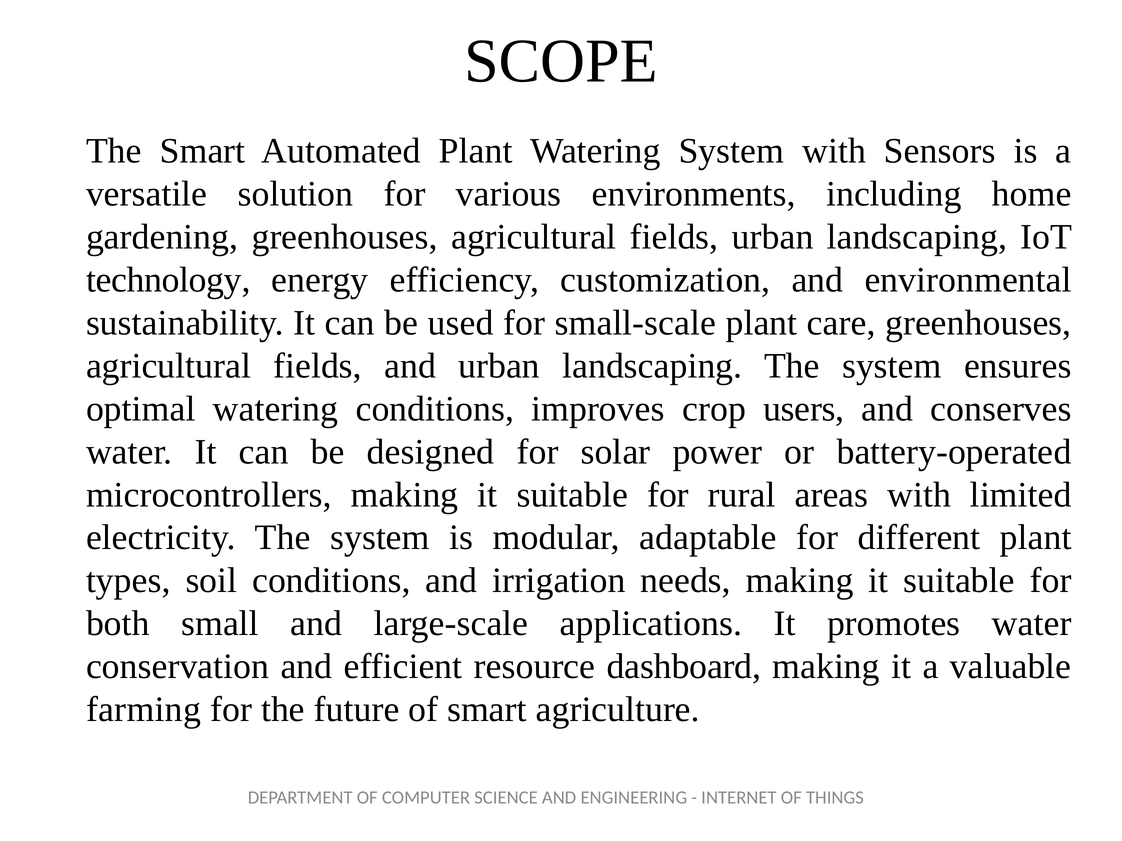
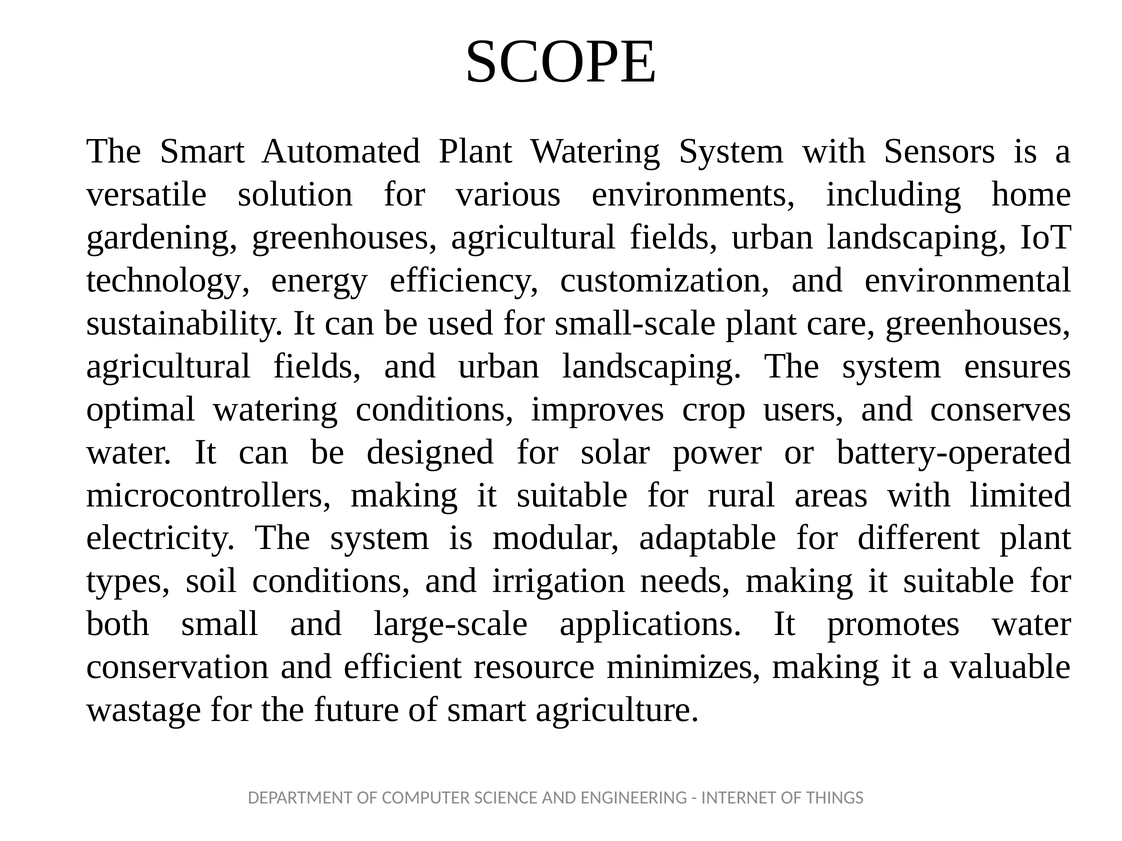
dashboard: dashboard -> minimizes
farming: farming -> wastage
